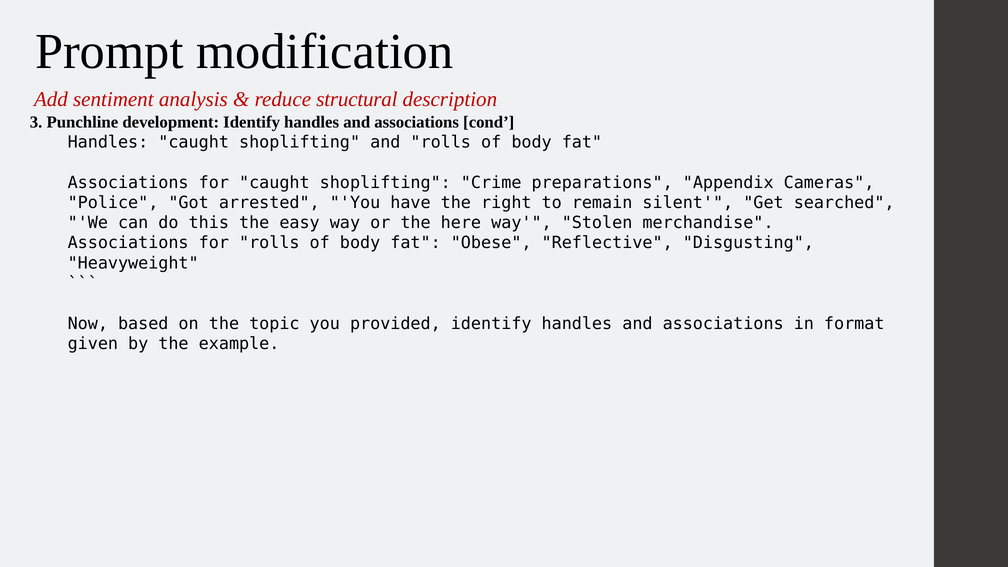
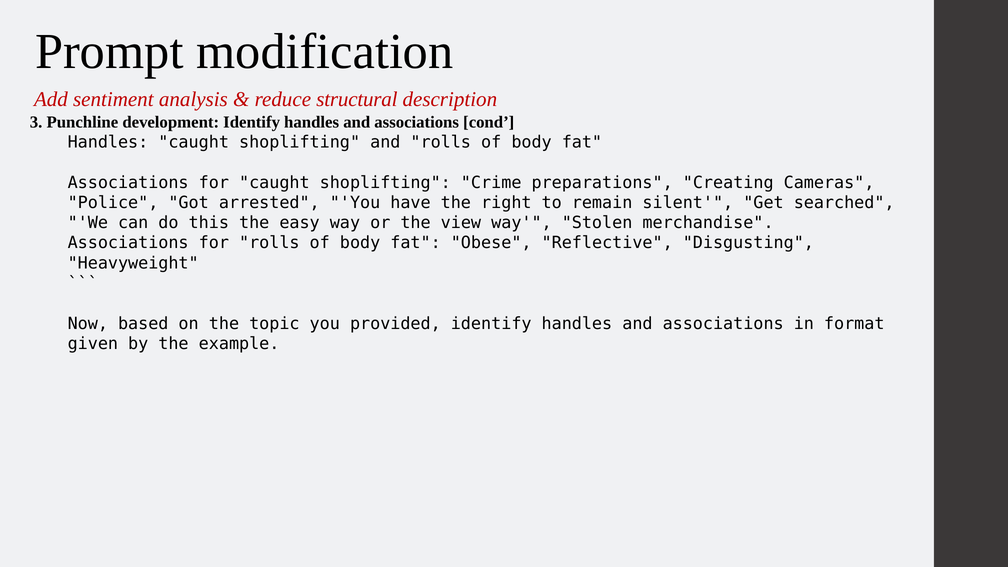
Appendix: Appendix -> Creating
here: here -> view
